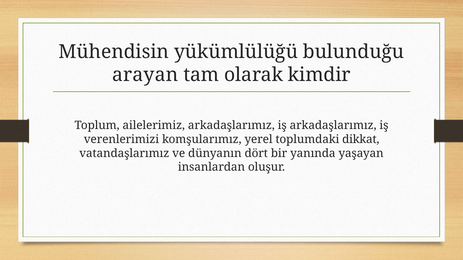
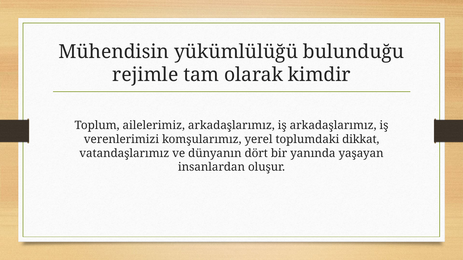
arayan: arayan -> rejimle
